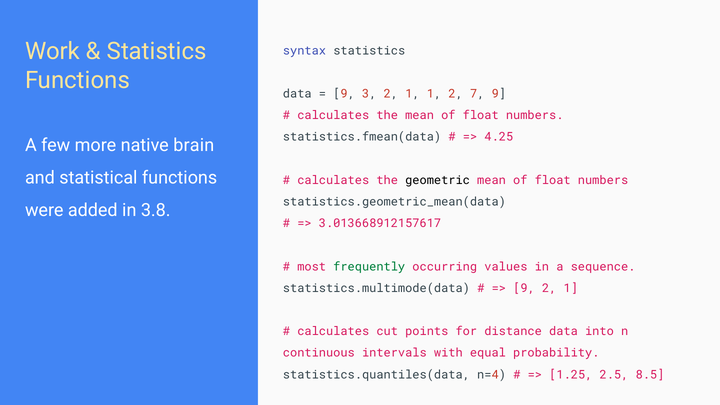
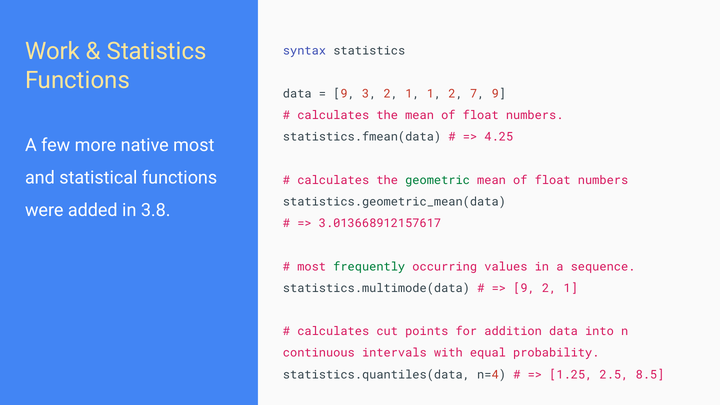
native brain: brain -> most
geometric colour: black -> green
distance: distance -> addition
